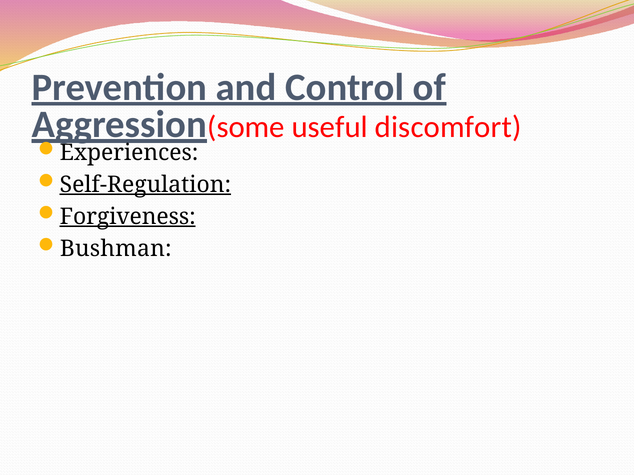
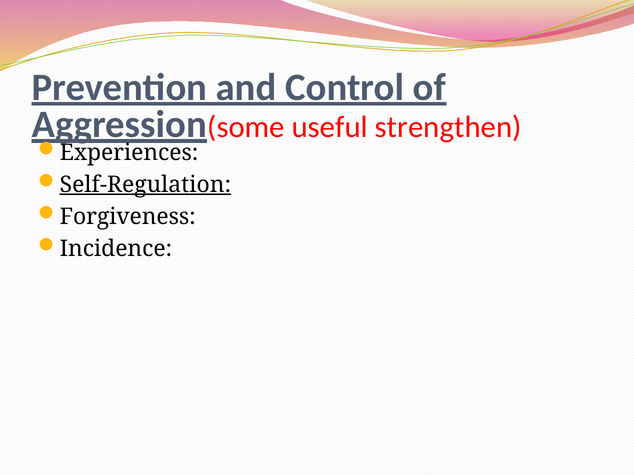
discomfort: discomfort -> strengthen
Forgiveness underline: present -> none
Bushman: Bushman -> Incidence
